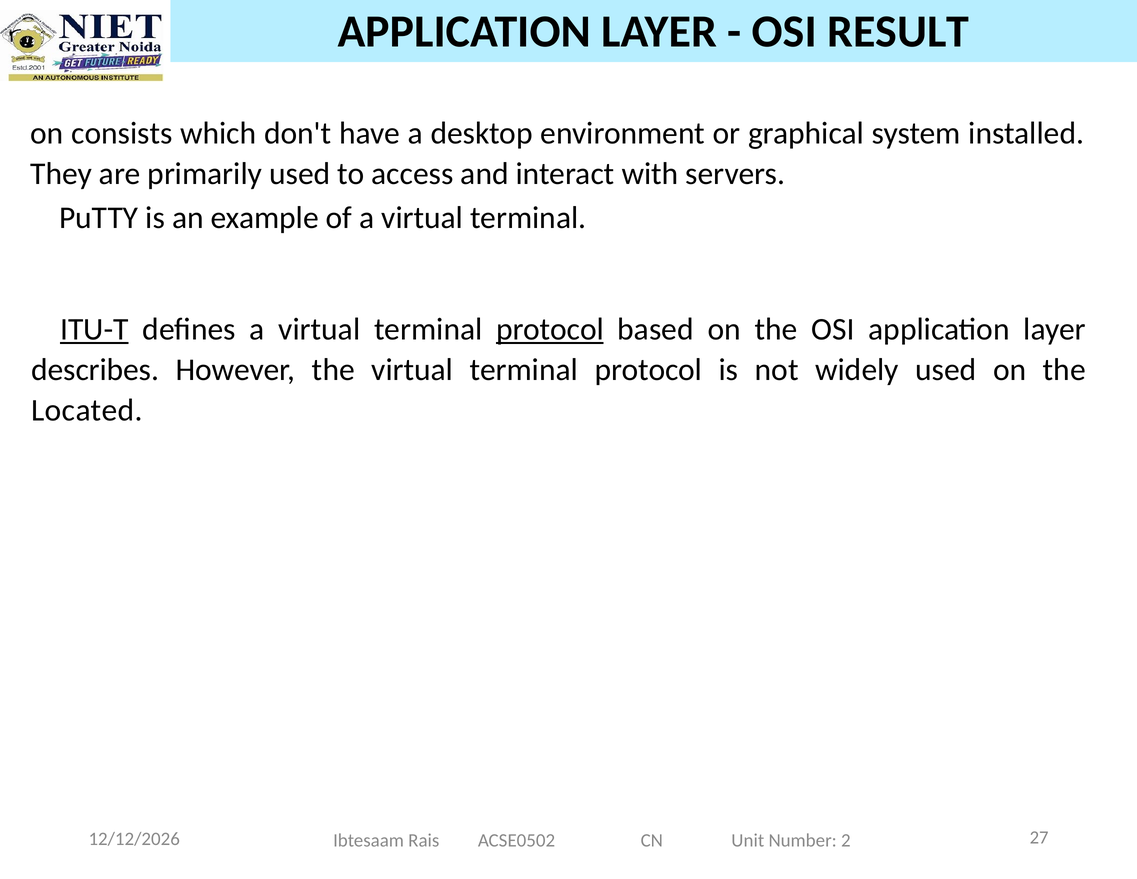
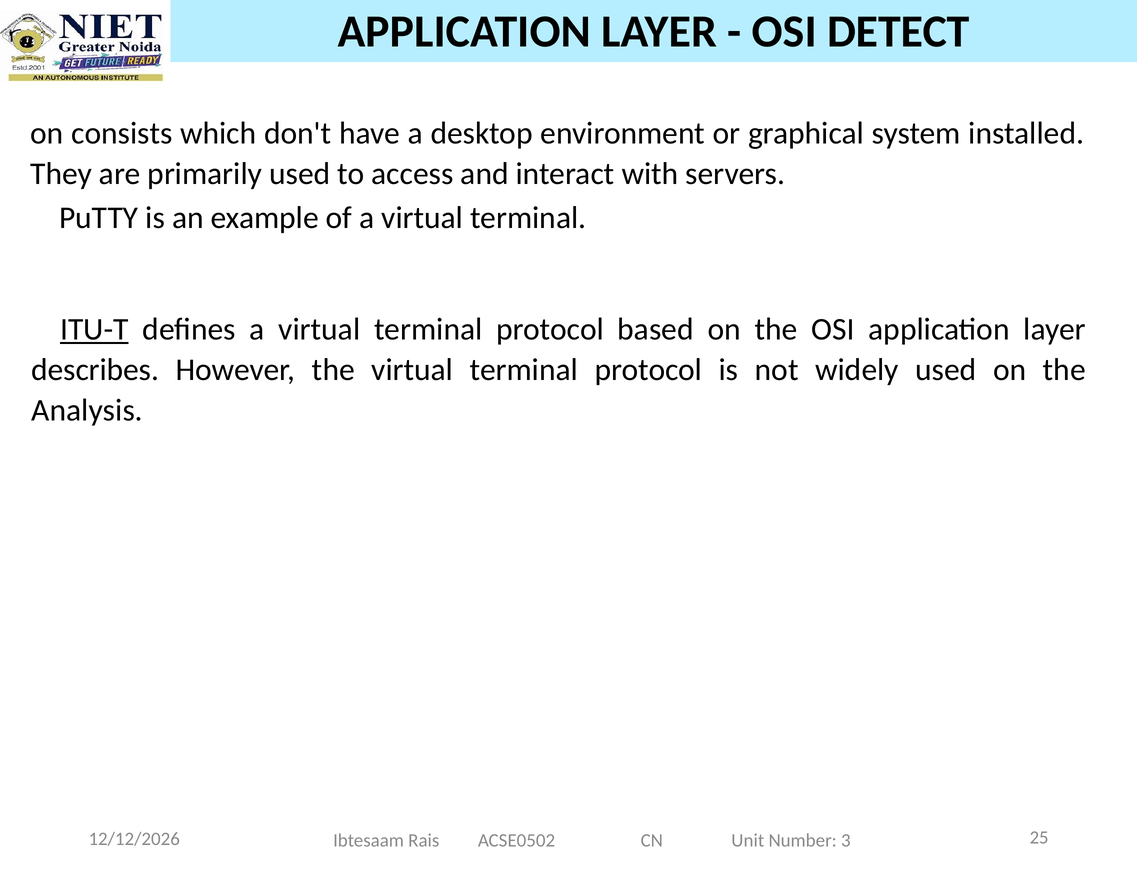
RESULT: RESULT -> DETECT
protocol at (550, 329) underline: present -> none
Located: Located -> Analysis
27: 27 -> 25
2: 2 -> 3
